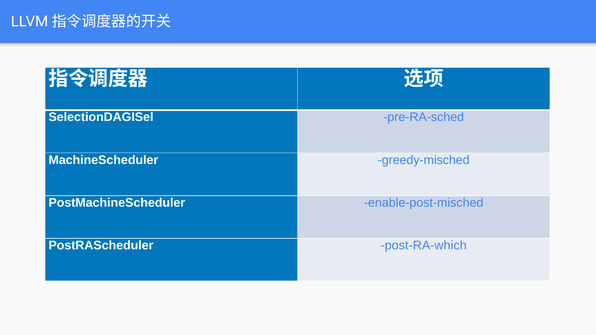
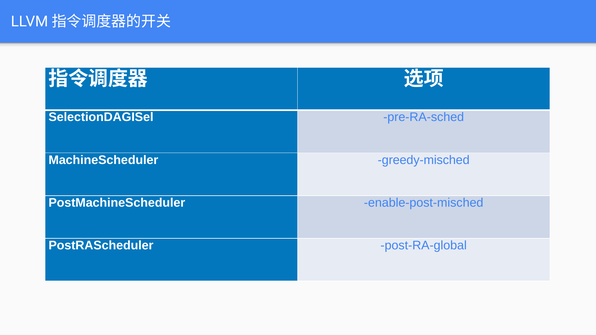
post-RA-which: post-RA-which -> post-RA-global
